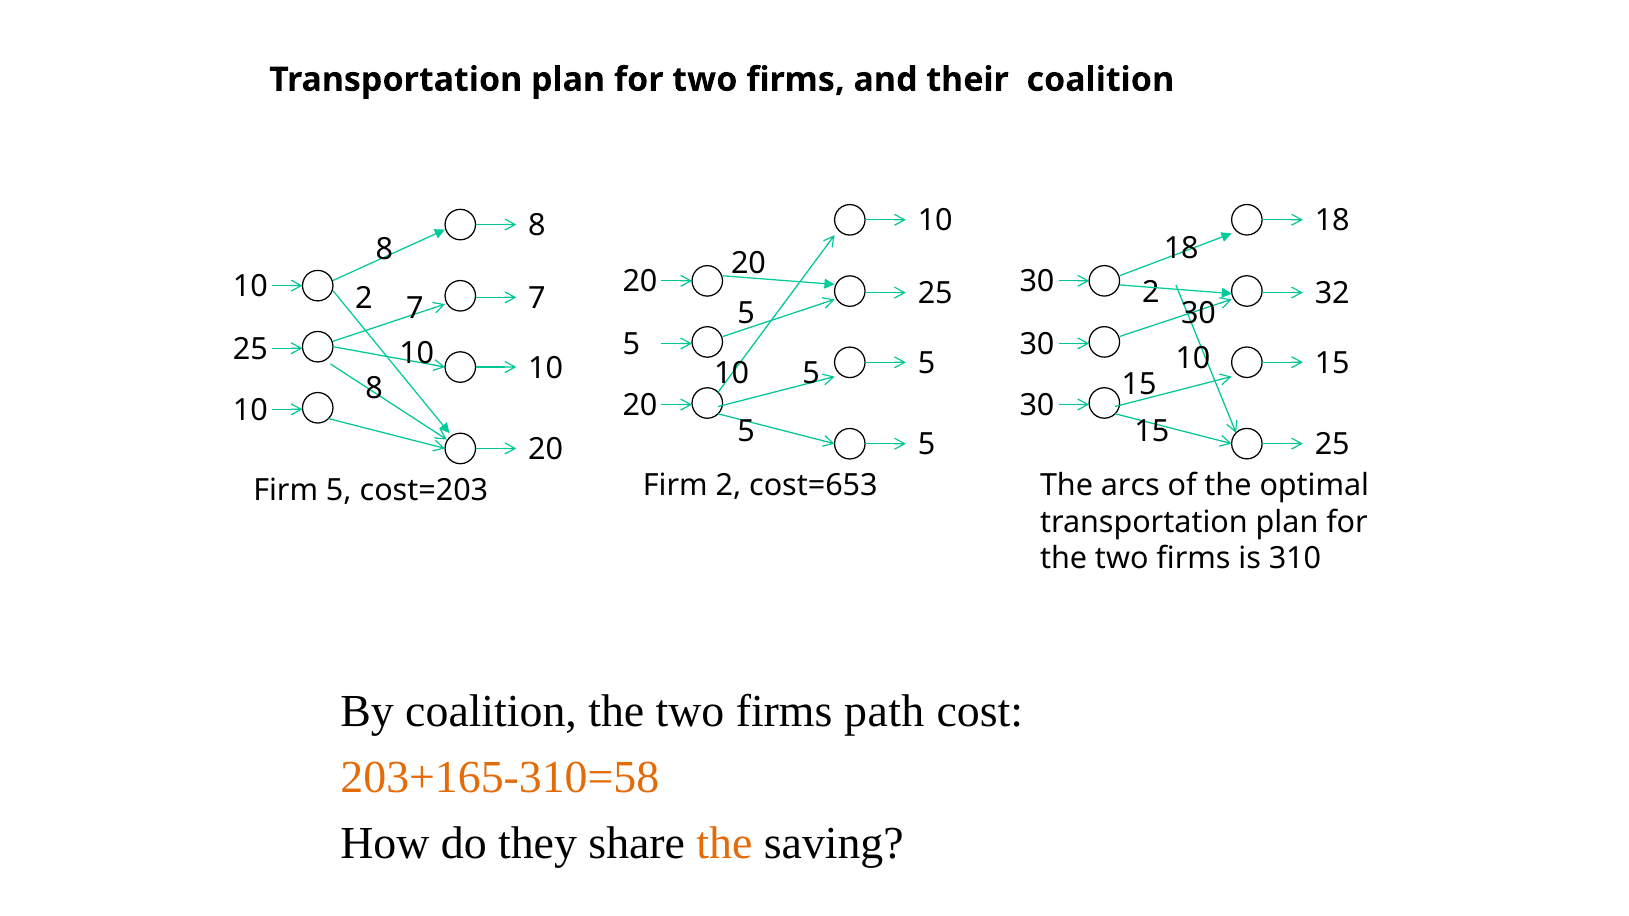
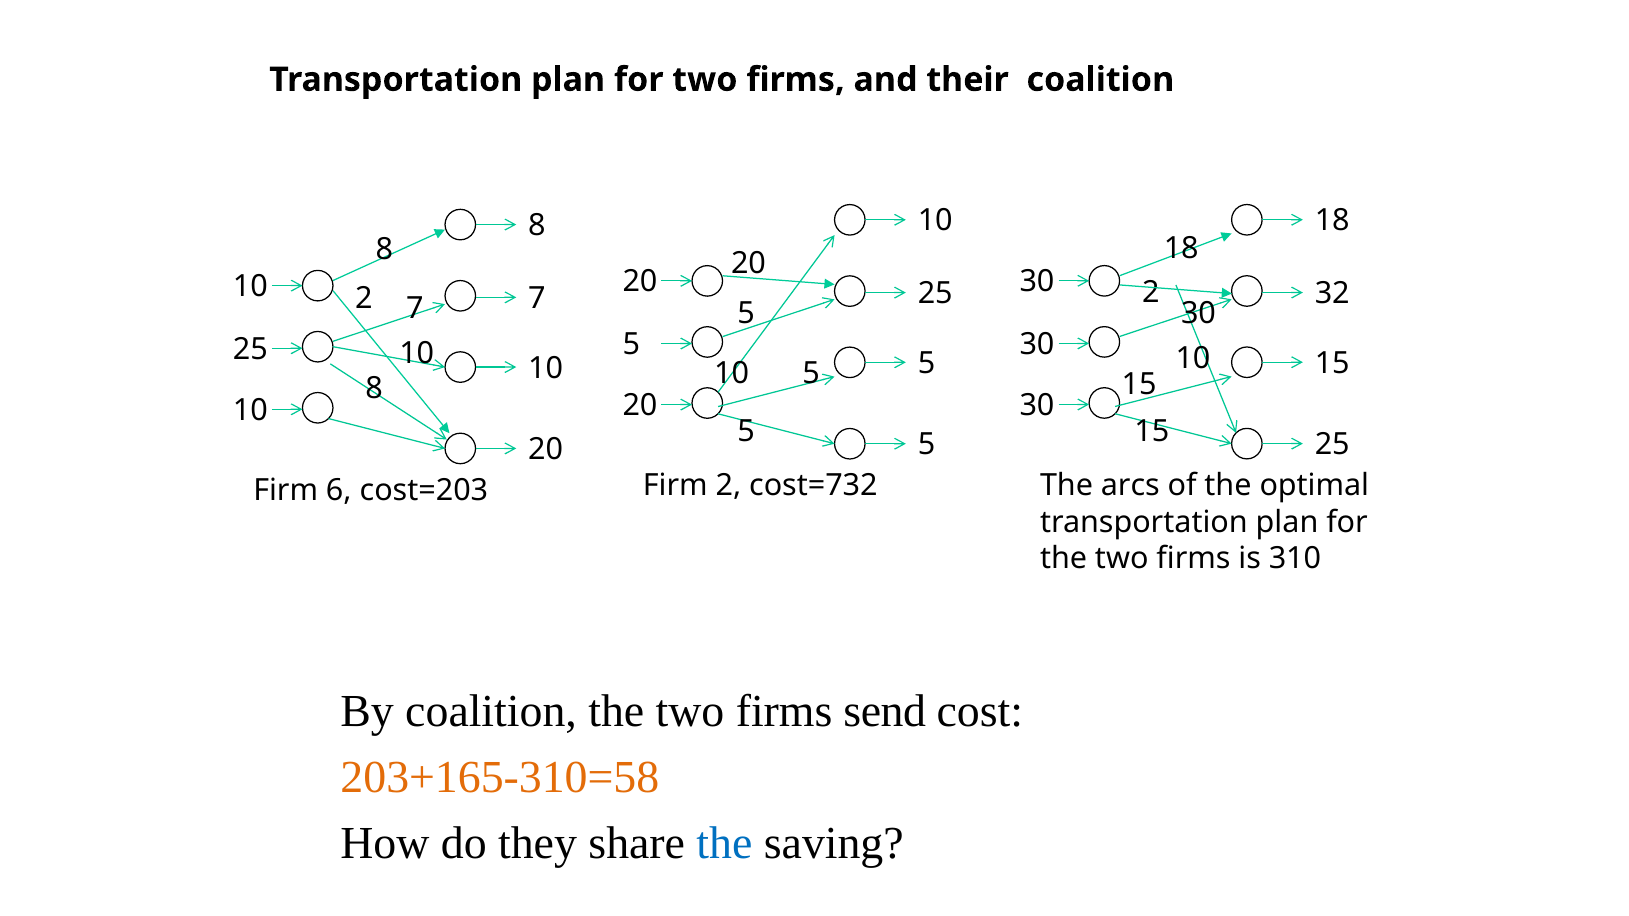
cost=653: cost=653 -> cost=732
Firm 5: 5 -> 6
path: path -> send
the at (724, 844) colour: orange -> blue
